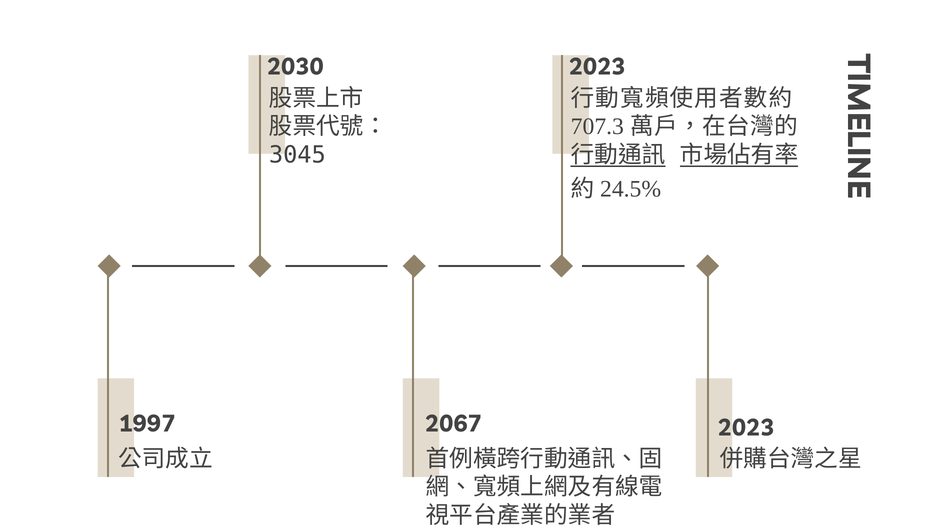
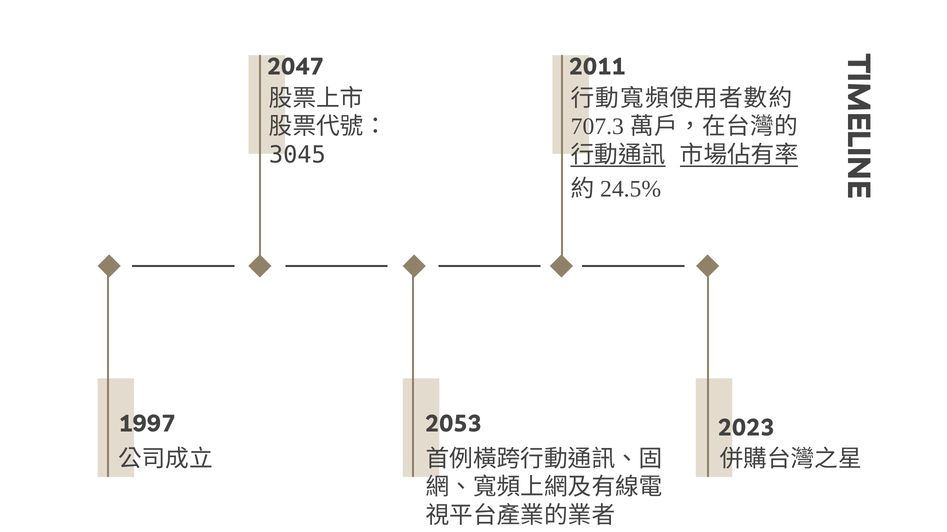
2030: 2030 -> 2047
2023 at (597, 67): 2023 -> 2011
2067: 2067 -> 2053
